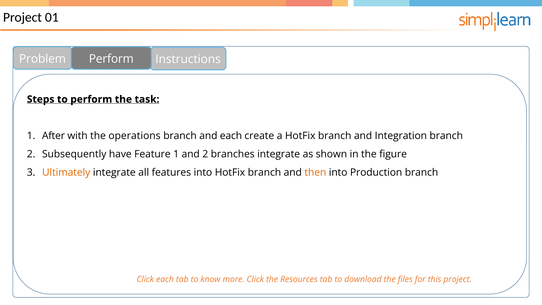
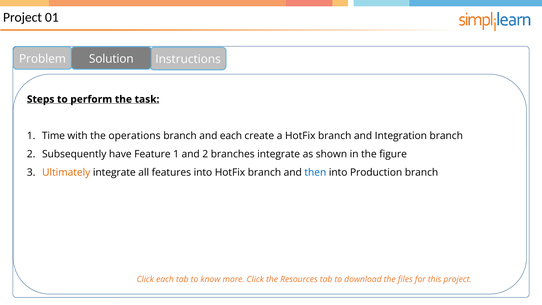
Perform at (111, 59): Perform -> Solution
After: After -> Time
then colour: orange -> blue
